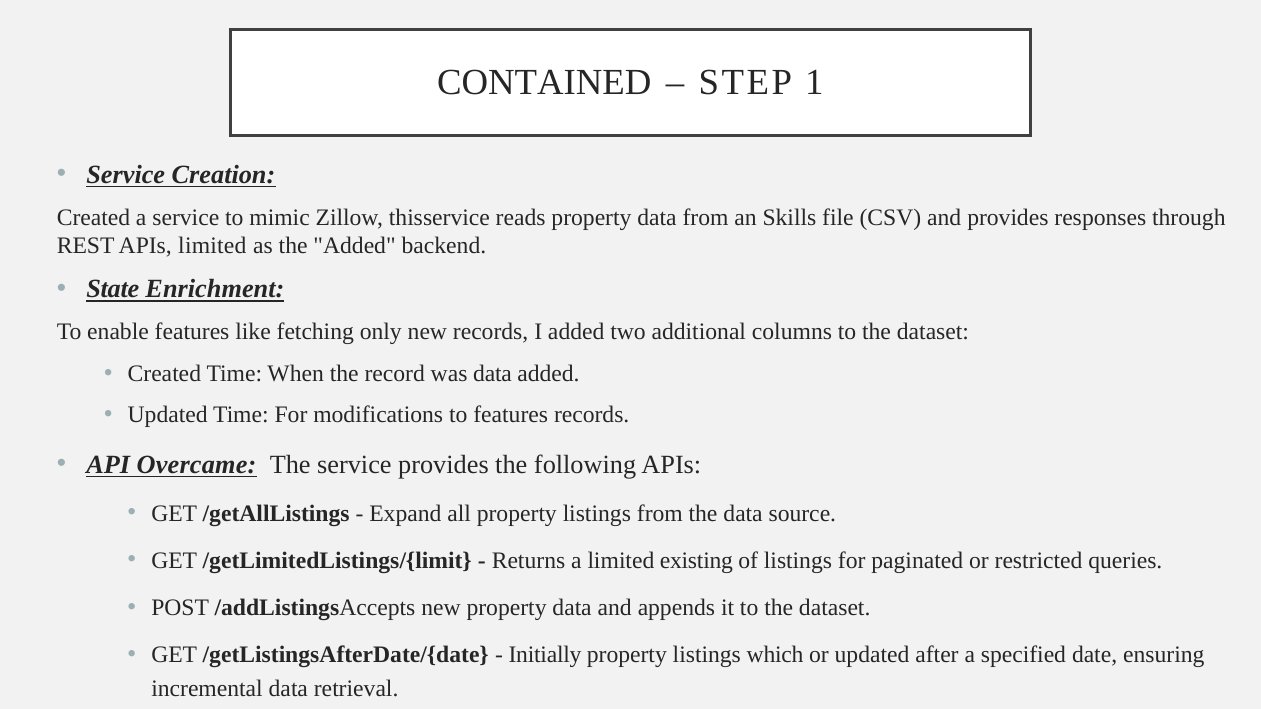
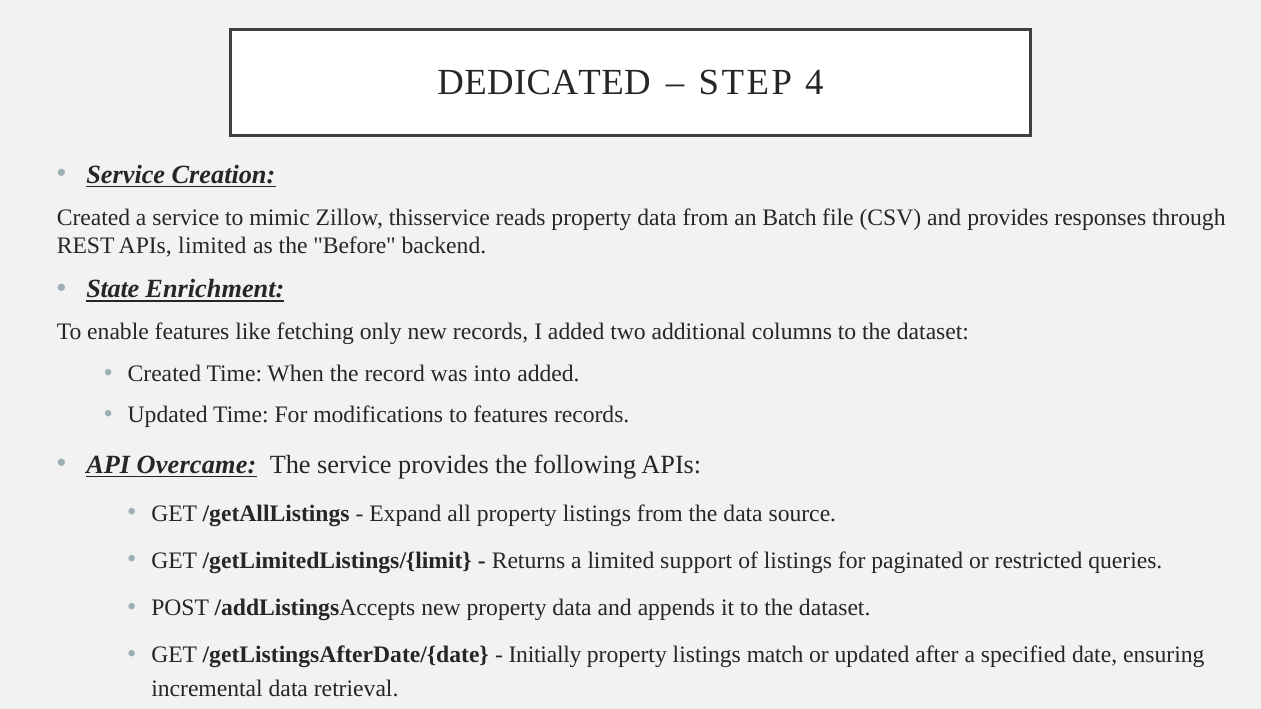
CONTAINED: CONTAINED -> DEDICATED
1: 1 -> 4
Skills: Skills -> Batch
the Added: Added -> Before
was data: data -> into
existing: existing -> support
which: which -> match
